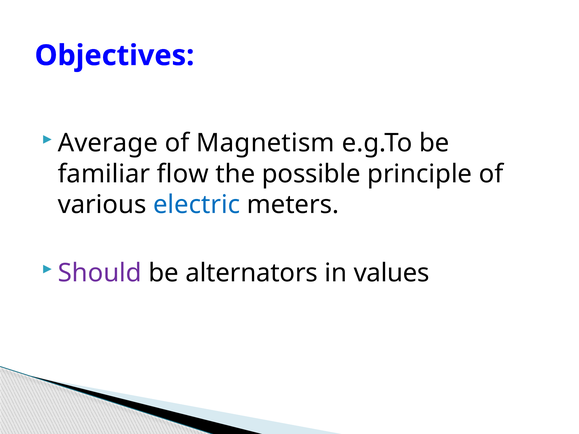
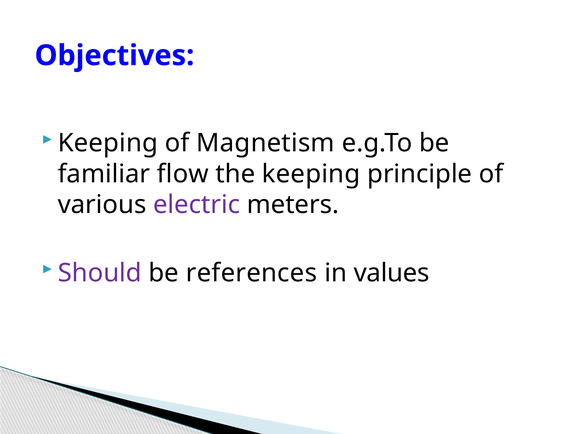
Average at (108, 143): Average -> Keeping
the possible: possible -> keeping
electric colour: blue -> purple
alternators: alternators -> references
